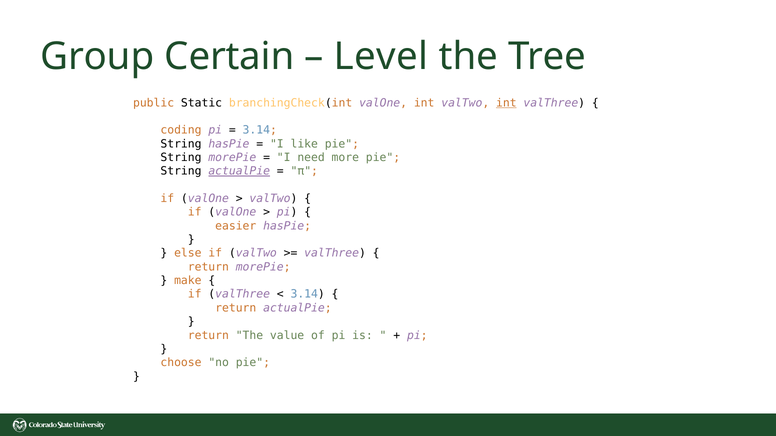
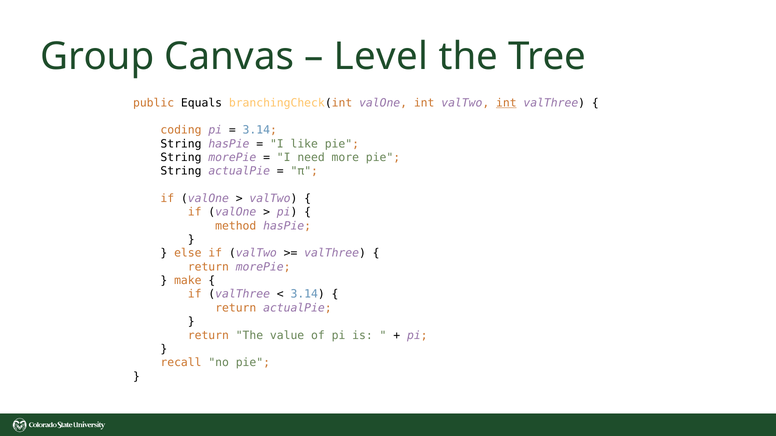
Certain: Certain -> Canvas
Static: Static -> Equals
actualPie at (239, 171) underline: present -> none
easier: easier -> method
choose: choose -> recall
